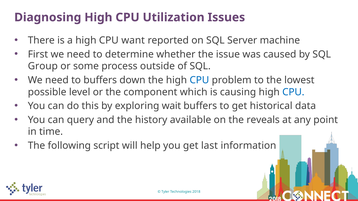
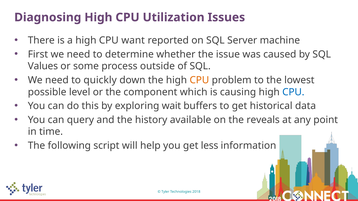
Group: Group -> Values
to buffers: buffers -> quickly
CPU at (199, 80) colour: blue -> orange
last: last -> less
